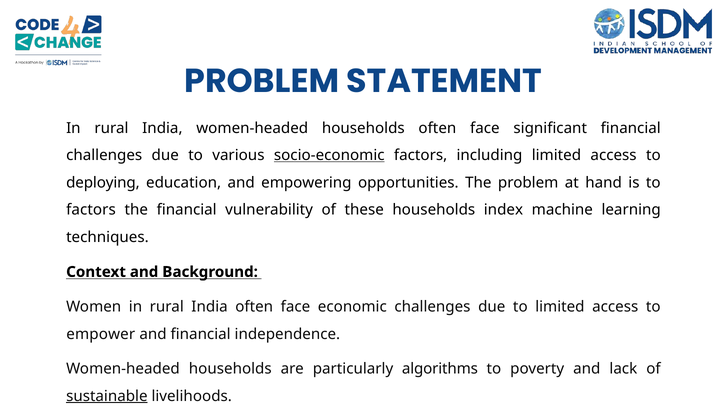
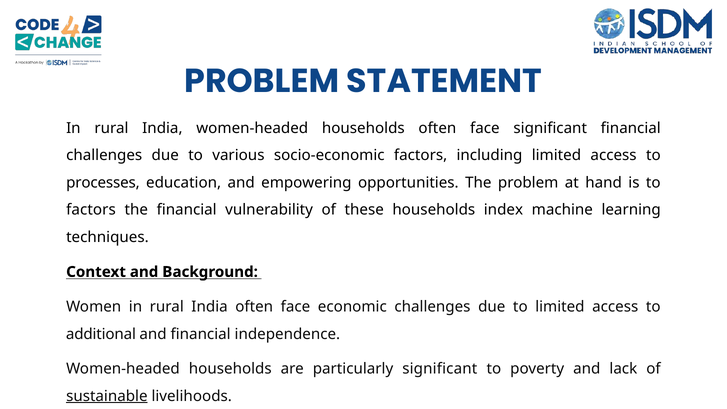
socio-economic underline: present -> none
deploying: deploying -> processes
empower: empower -> additional
particularly algorithms: algorithms -> significant
